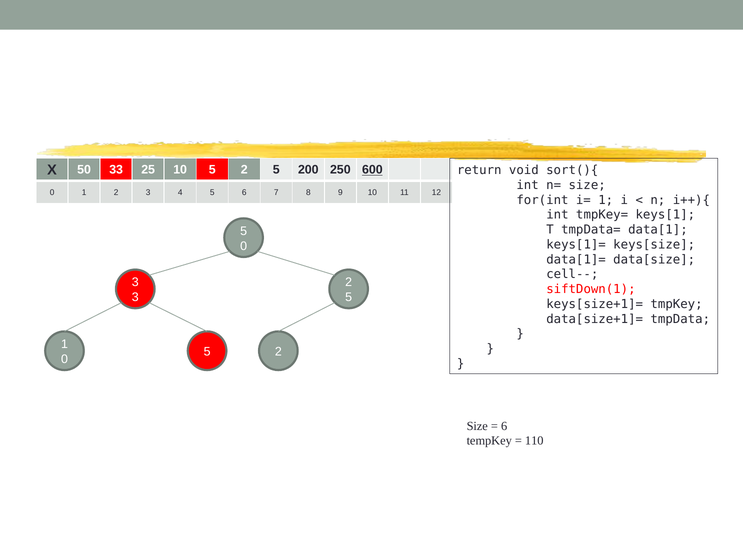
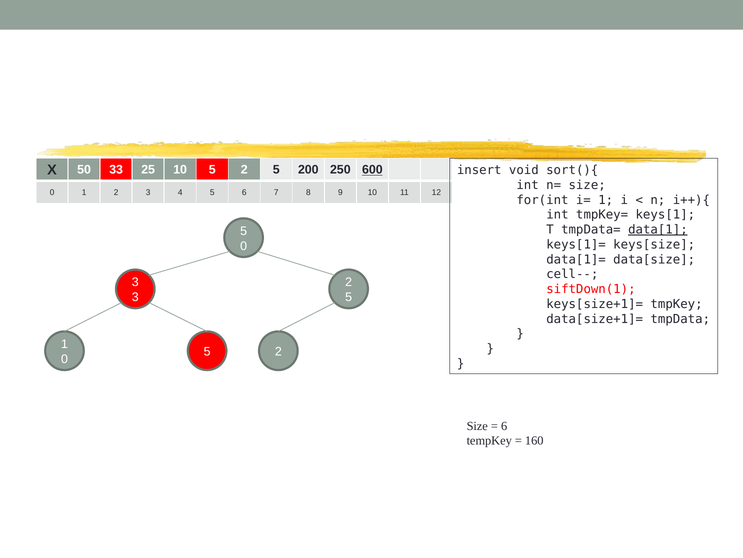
return: return -> insert
data[1 underline: none -> present
110: 110 -> 160
